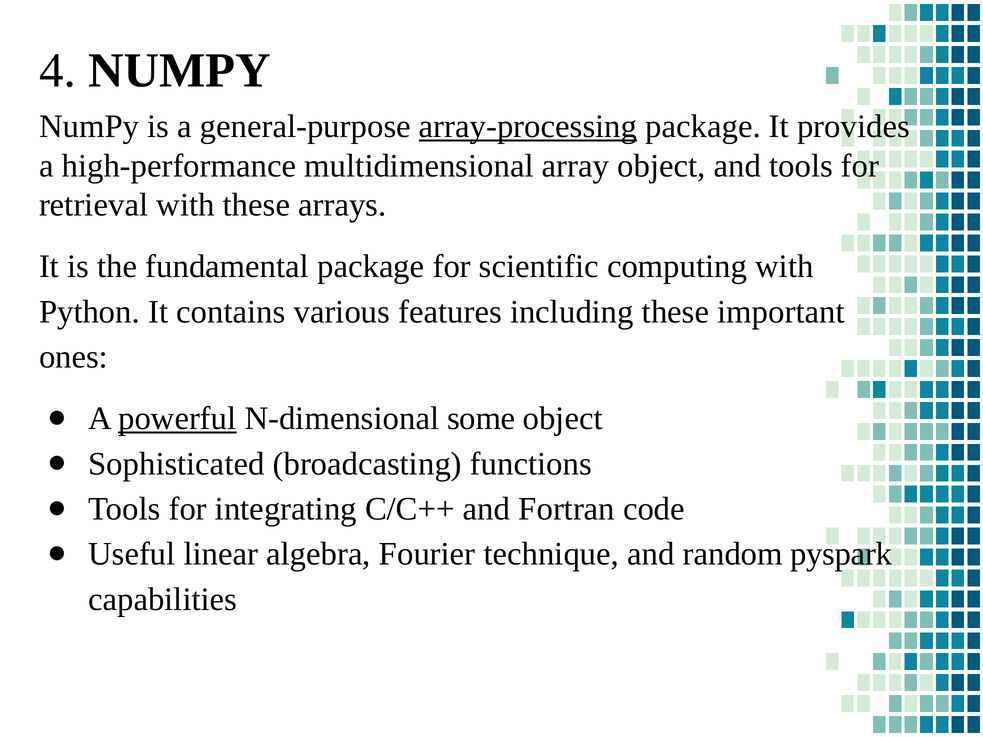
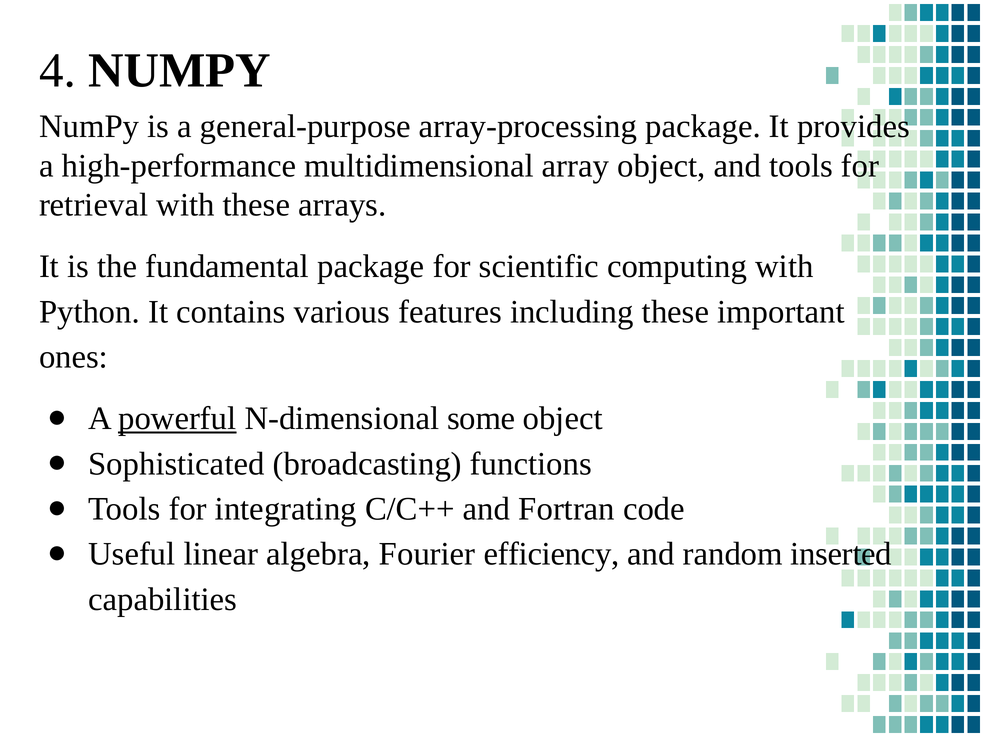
array-processing underline: present -> none
technique: technique -> efficiency
pyspark: pyspark -> inserted
